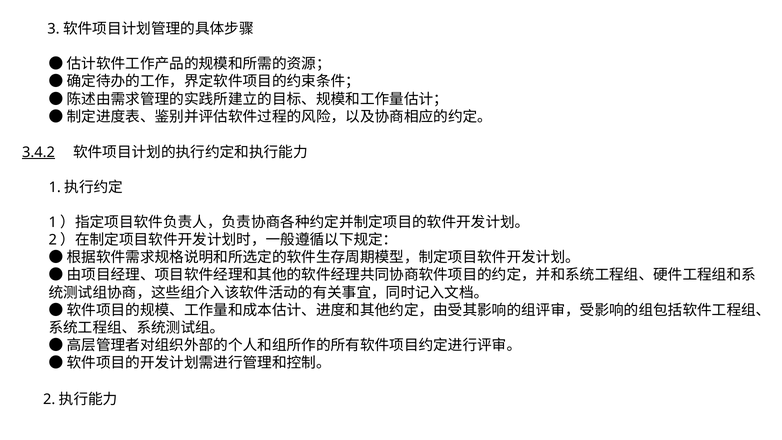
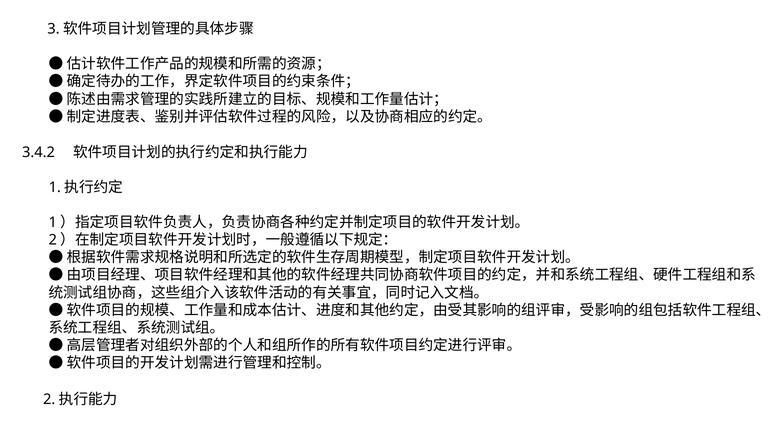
3.4.2 underline: present -> none
